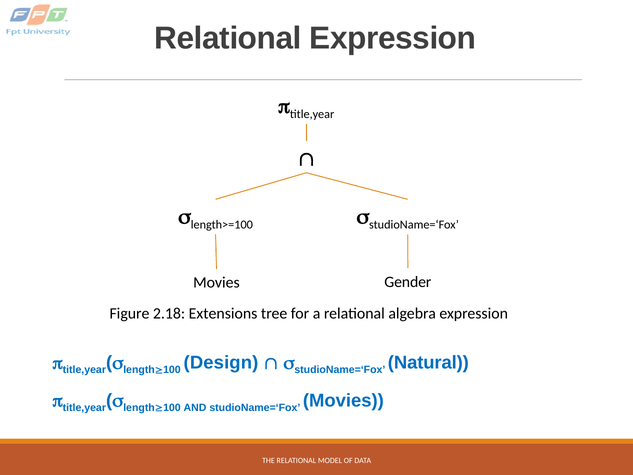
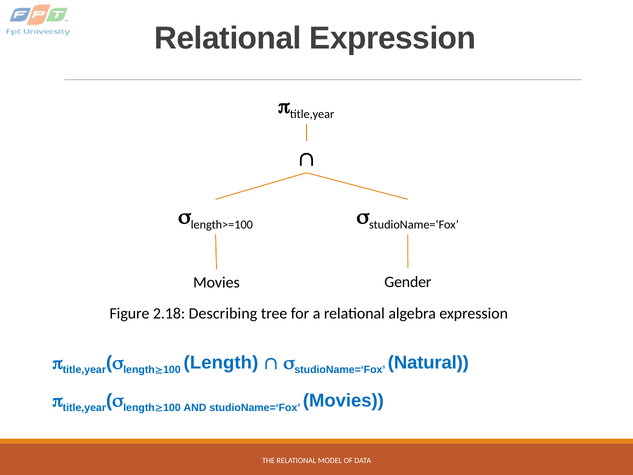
Extensions: Extensions -> Describing
Design: Design -> Length
